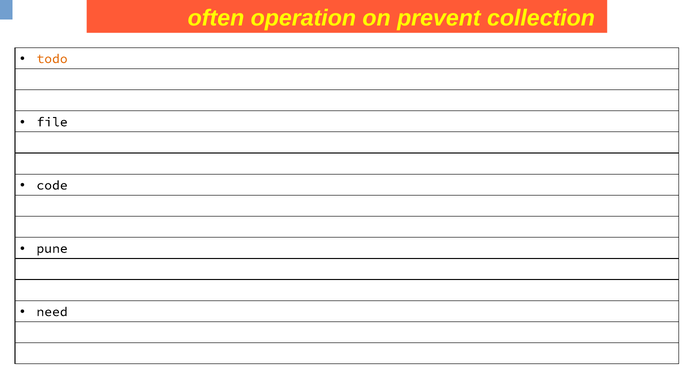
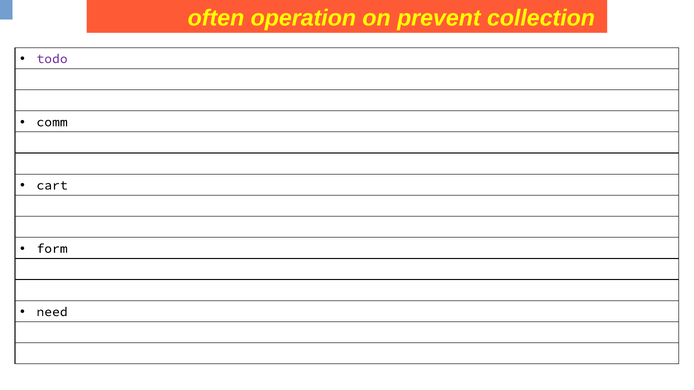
todo colour: orange -> purple
file: file -> comm
code: code -> cart
pune: pune -> form
